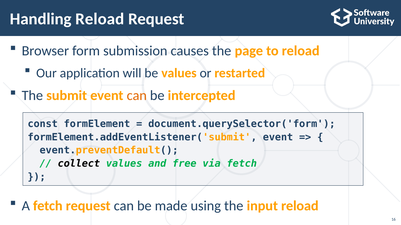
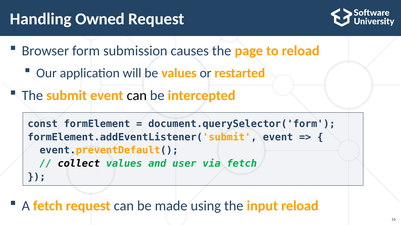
Handling Reload: Reload -> Owned
can at (137, 96) colour: orange -> black
free: free -> user
